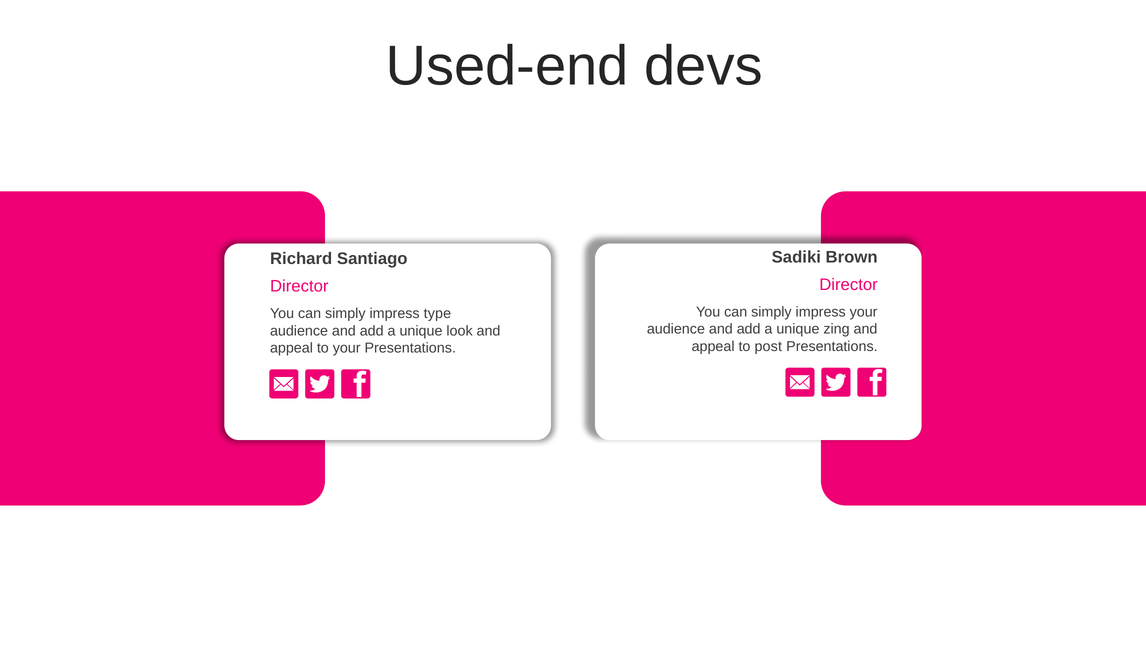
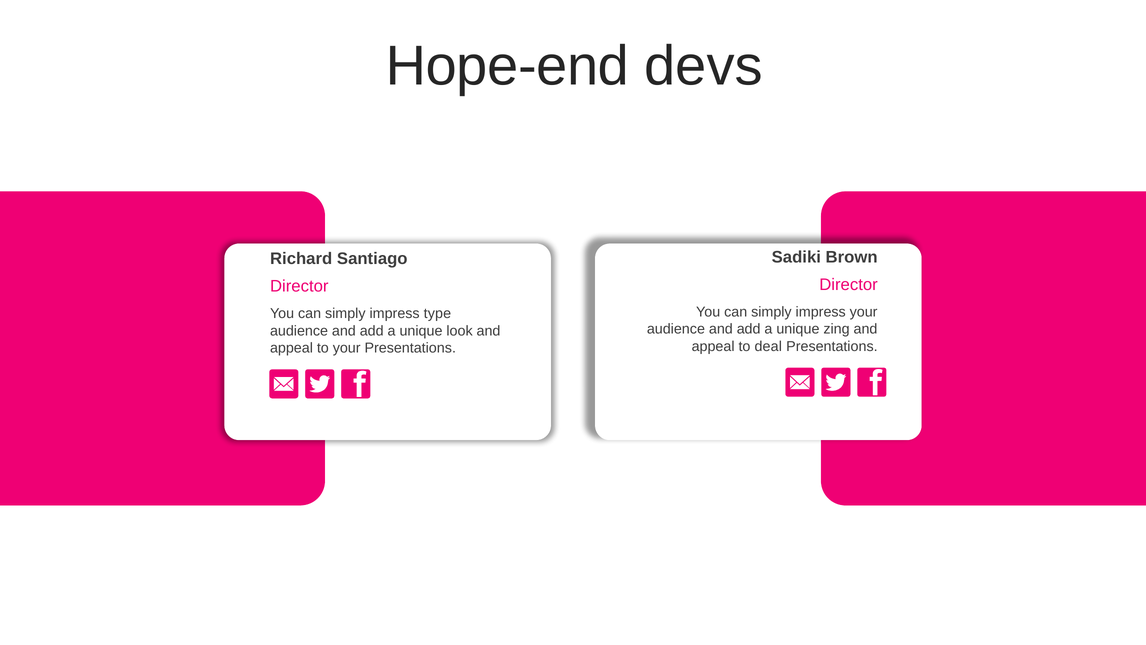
Used-end: Used-end -> Hope-end
post: post -> deal
